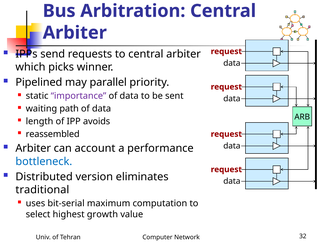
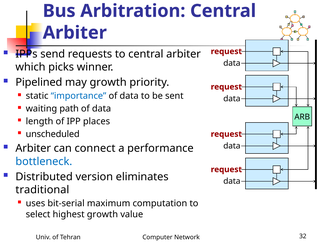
may parallel: parallel -> growth
importance colour: purple -> blue
avoids: avoids -> places
reassembled: reassembled -> unscheduled
account: account -> connect
